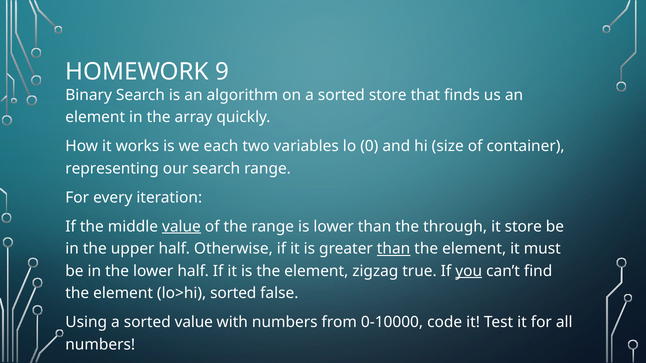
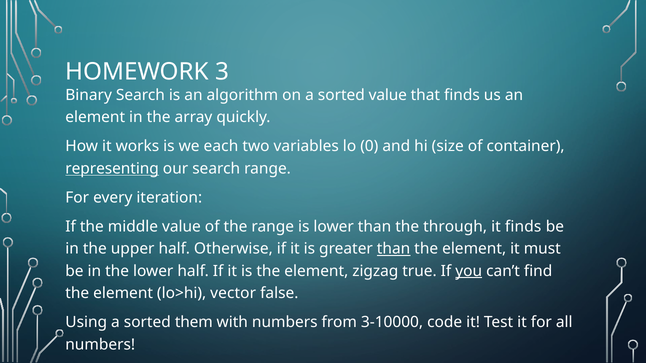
9: 9 -> 3
sorted store: store -> value
representing underline: none -> present
value at (181, 227) underline: present -> none
it store: store -> finds
lo>hi sorted: sorted -> vector
sorted value: value -> them
0-10000: 0-10000 -> 3-10000
